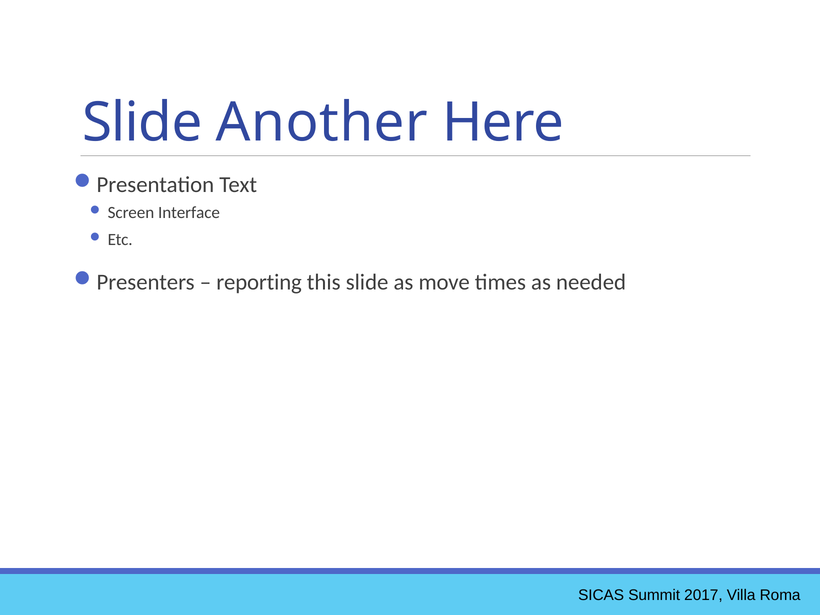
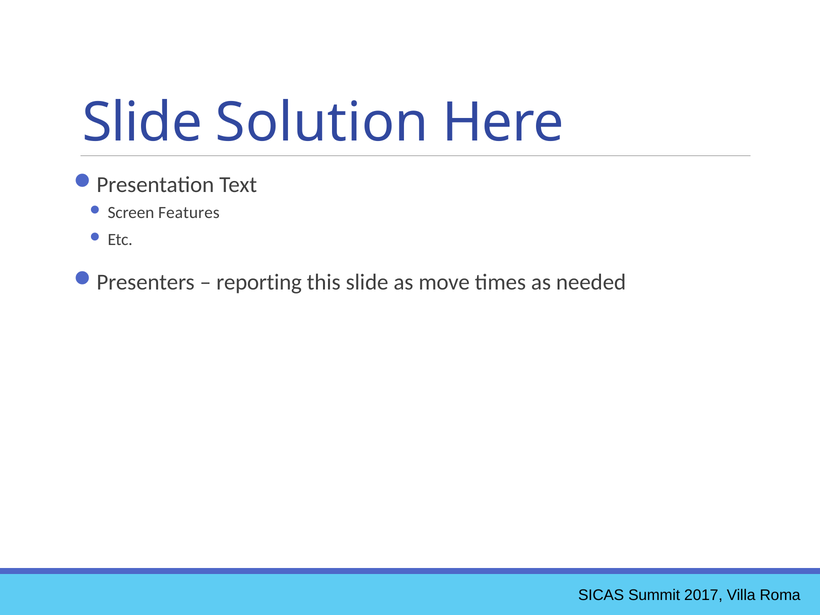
Another: Another -> Solution
Interface: Interface -> Features
